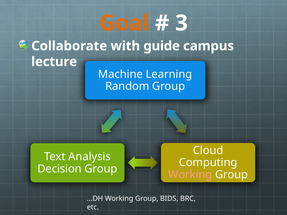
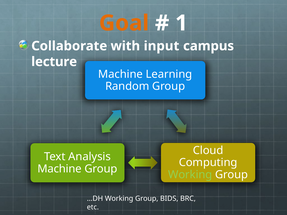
3: 3 -> 1
guide: guide -> input
Decision at (60, 169): Decision -> Machine
Working at (190, 175) colour: pink -> light green
